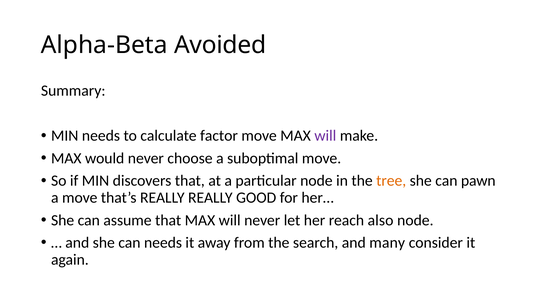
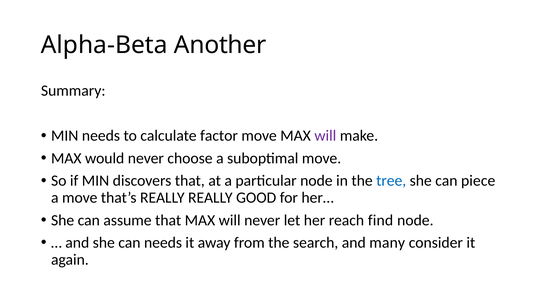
Avoided: Avoided -> Another
tree colour: orange -> blue
pawn: pawn -> piece
also: also -> find
